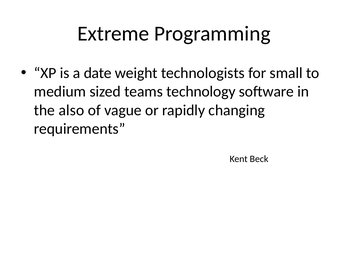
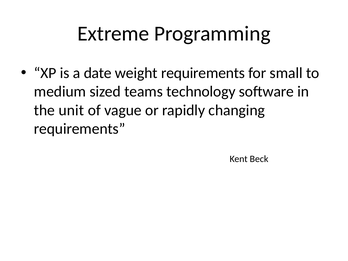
weight technologists: technologists -> requirements
also: also -> unit
